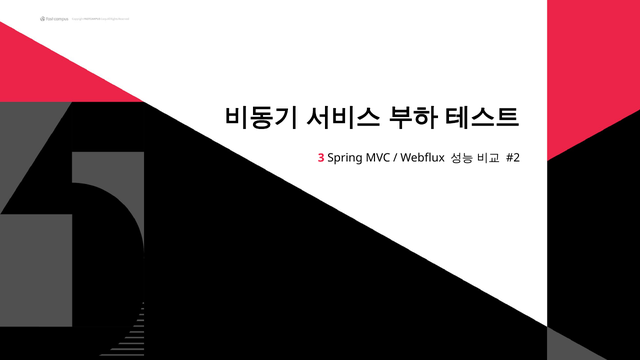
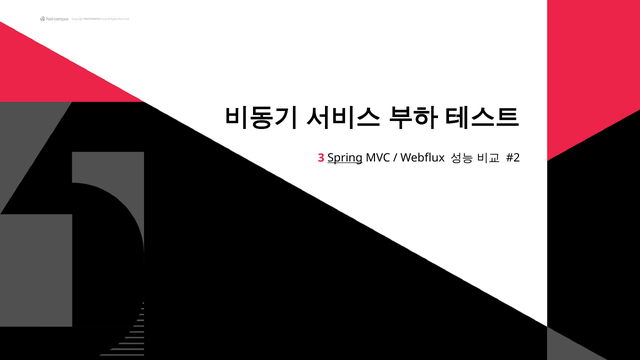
Spring underline: none -> present
